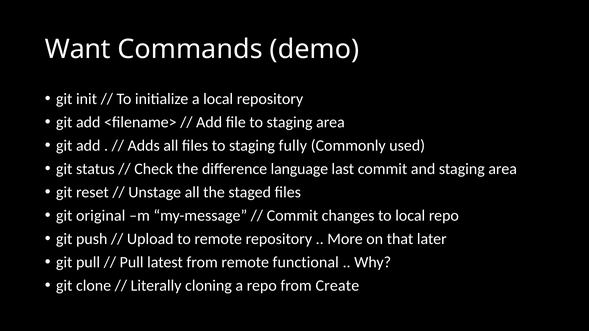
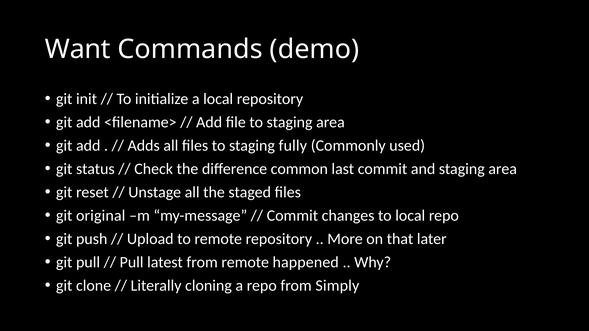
language: language -> common
functional: functional -> happened
Create: Create -> Simply
